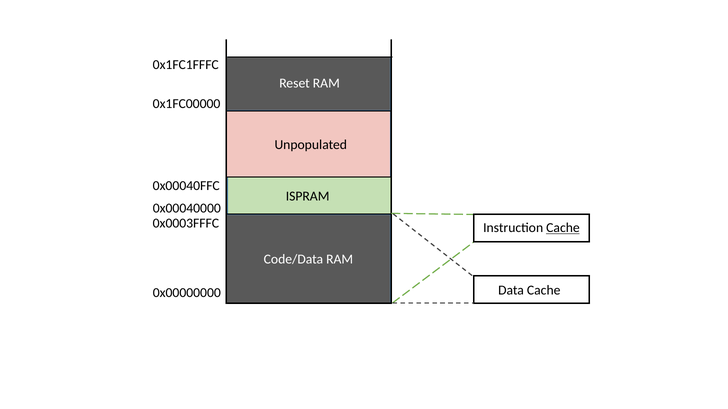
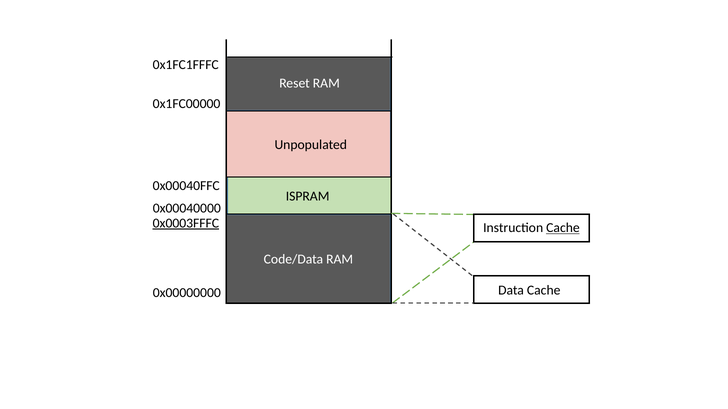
0x0003FFFC underline: none -> present
